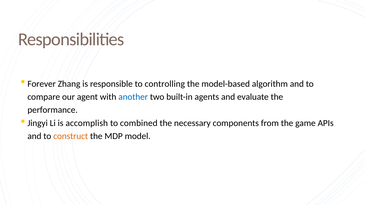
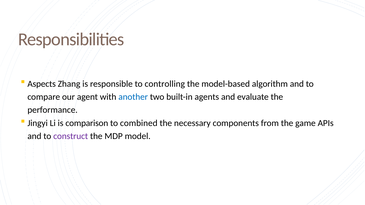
Forever: Forever -> Aspects
accomplish: accomplish -> comparison
construct colour: orange -> purple
